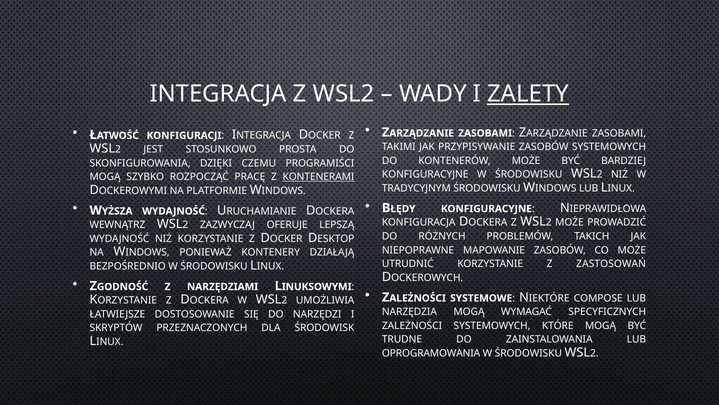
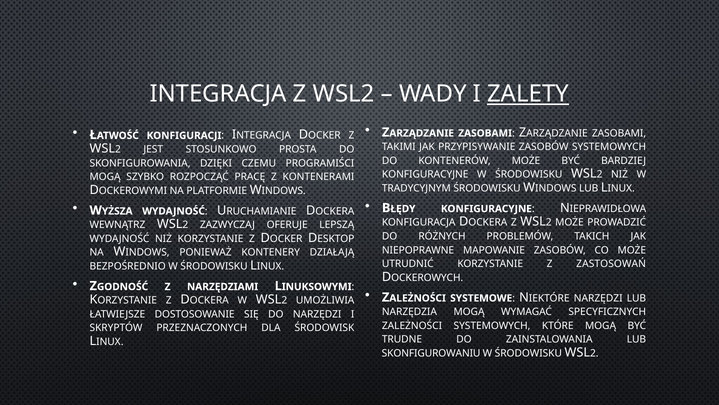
KONTENERAMI underline: present -> none
COMPOSE at (598, 298): COMPOSE -> NARZĘDZI
OPROGRAMOWANIA: OPROGRAMOWANIA -> SKONFIGUROWANIU
